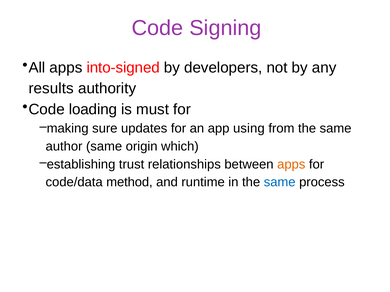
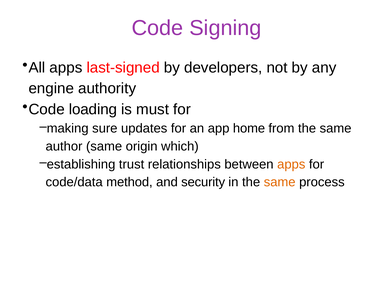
into-signed: into-signed -> last-signed
results: results -> engine
using: using -> home
runtime: runtime -> security
same at (280, 182) colour: blue -> orange
